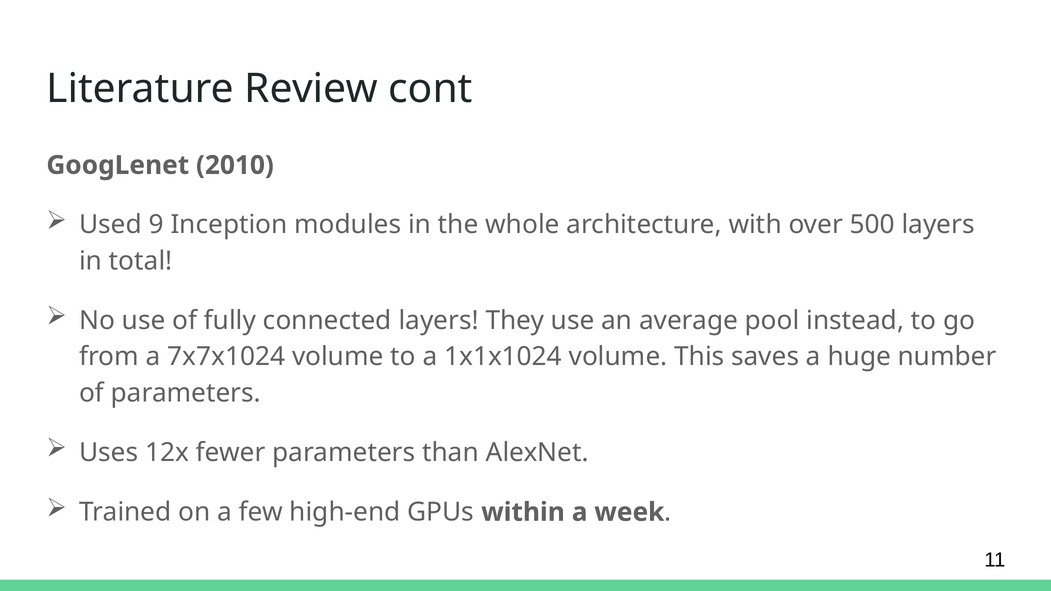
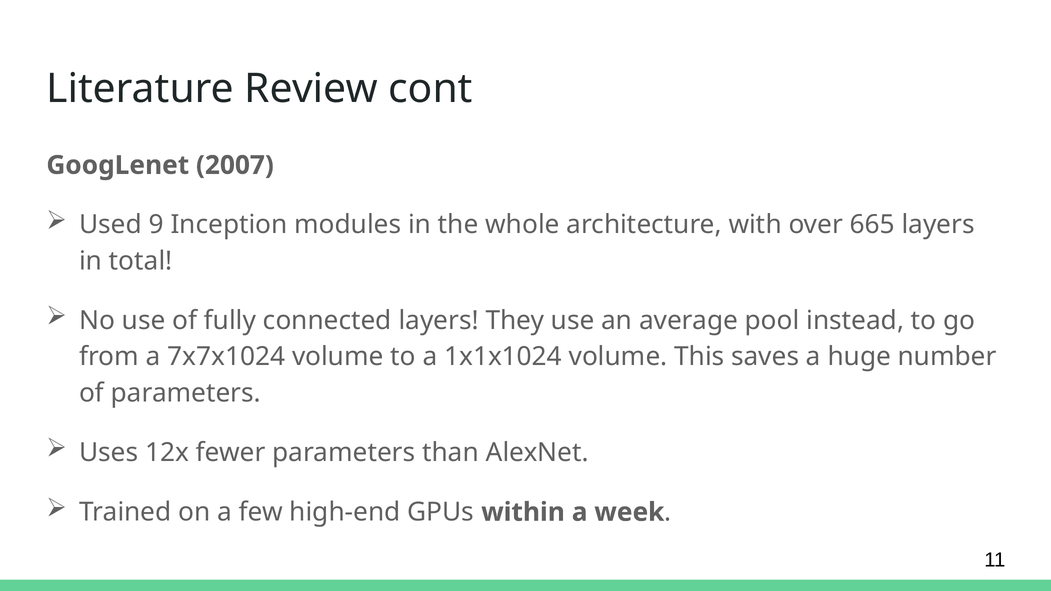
2010: 2010 -> 2007
500: 500 -> 665
